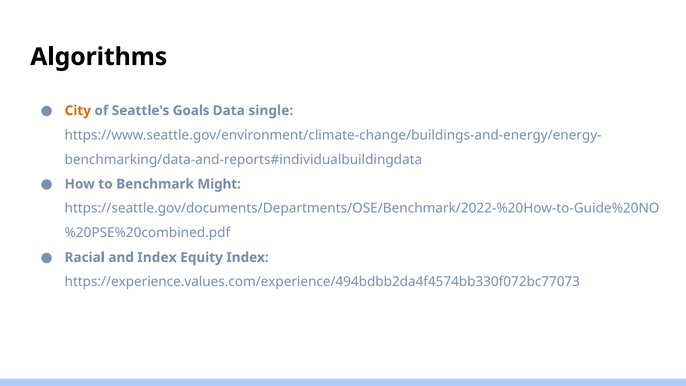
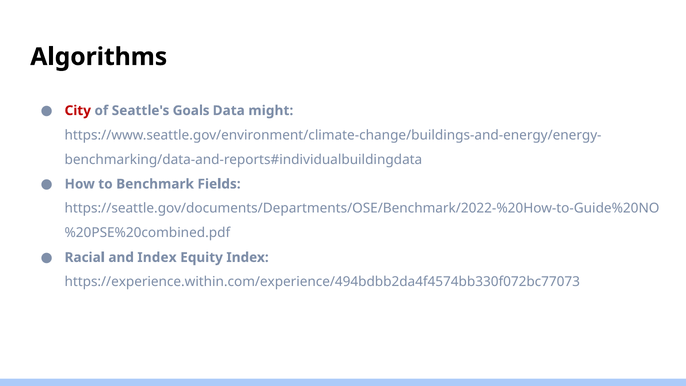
City colour: orange -> red
single: single -> might
Might: Might -> Fields
https://experience.values.com/experience/494bdbb2da4f4574bb330f072bc77073: https://experience.values.com/experience/494bdbb2da4f4574bb330f072bc77073 -> https://experience.within.com/experience/494bdbb2da4f4574bb330f072bc77073
